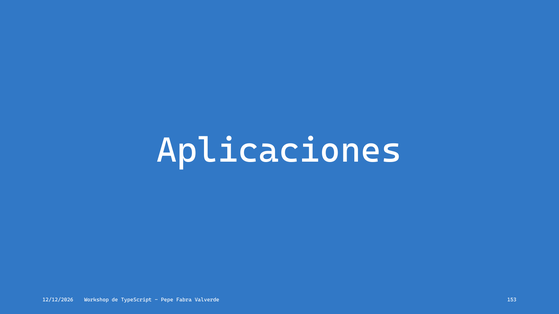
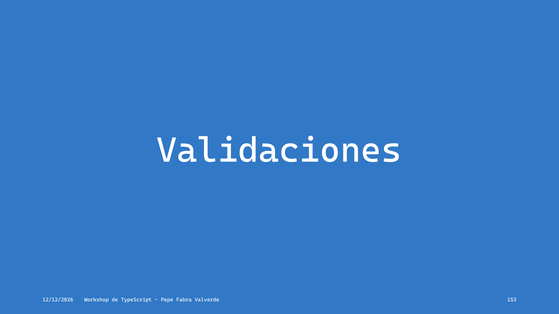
Aplicaciones: Aplicaciones -> Validaciones
